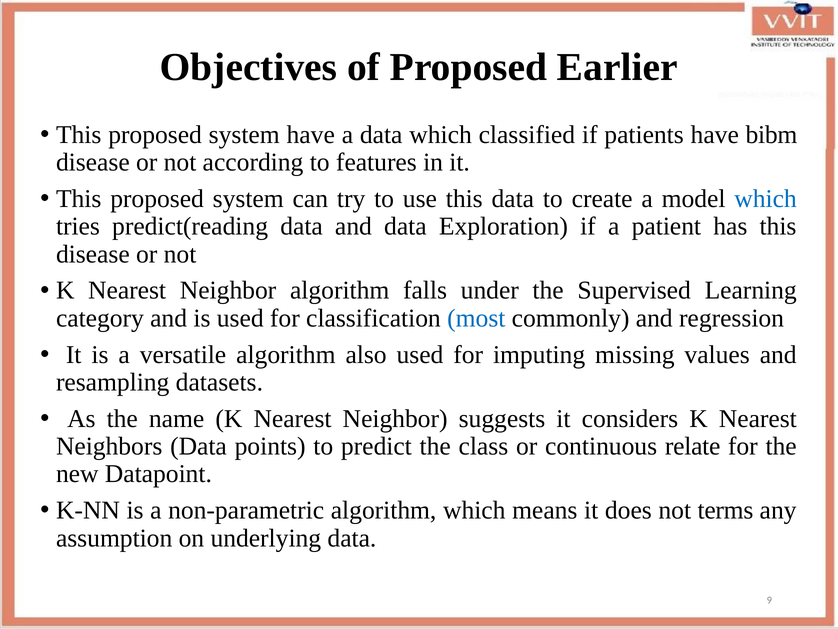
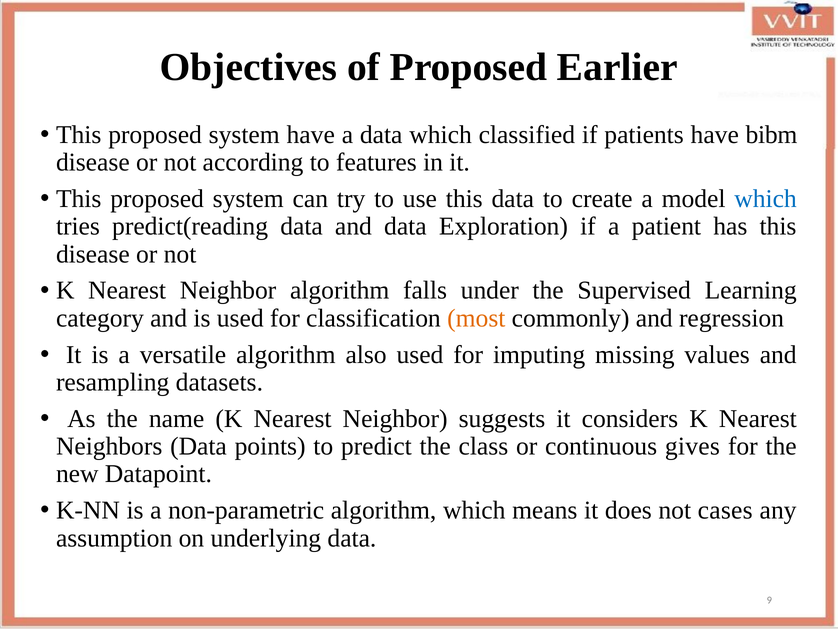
most colour: blue -> orange
relate: relate -> gives
terms: terms -> cases
